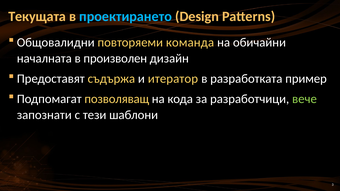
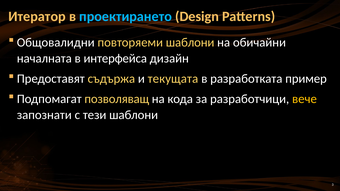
Текущата: Текущата -> Итератор
повторяеми команда: команда -> шаблони
произволен: произволен -> интерфейса
итератор: итератор -> текущата
вече colour: light green -> yellow
